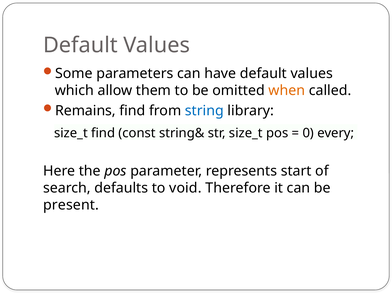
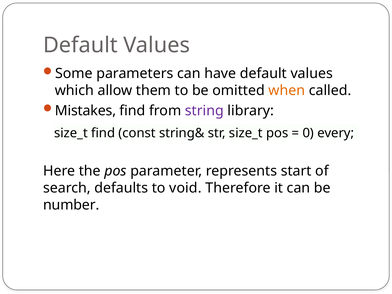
Remains: Remains -> Mistakes
string colour: blue -> purple
present: present -> number
